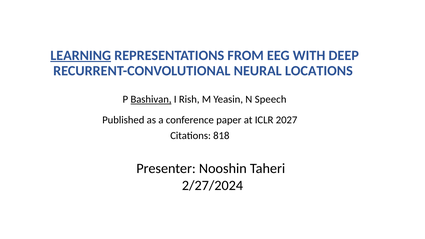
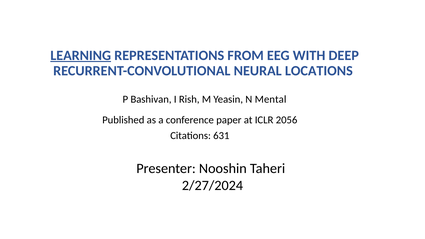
Bashivan underline: present -> none
Speech: Speech -> Mental
2027: 2027 -> 2056
818: 818 -> 631
